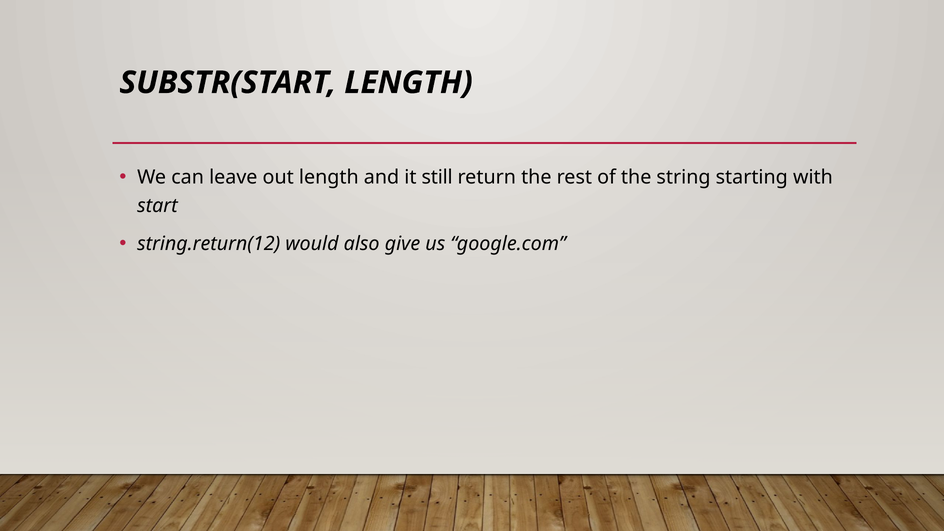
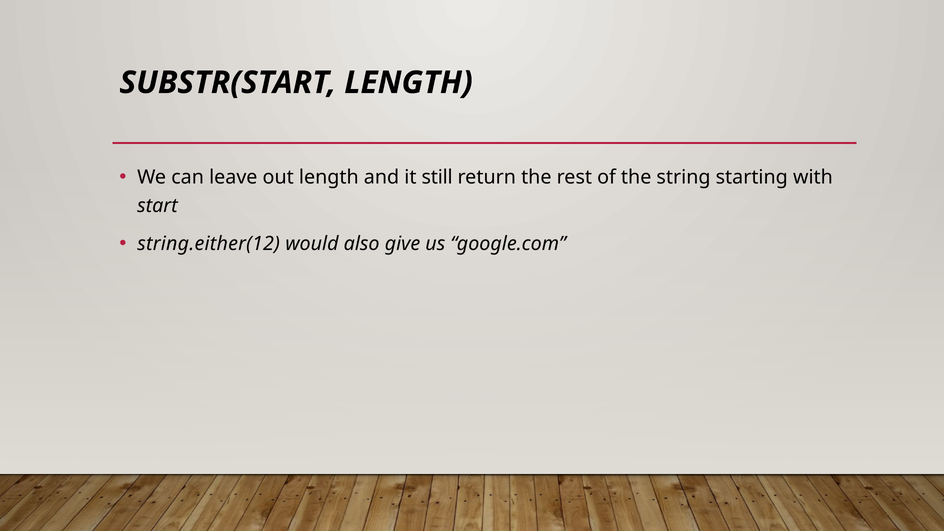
string.return(12: string.return(12 -> string.either(12
